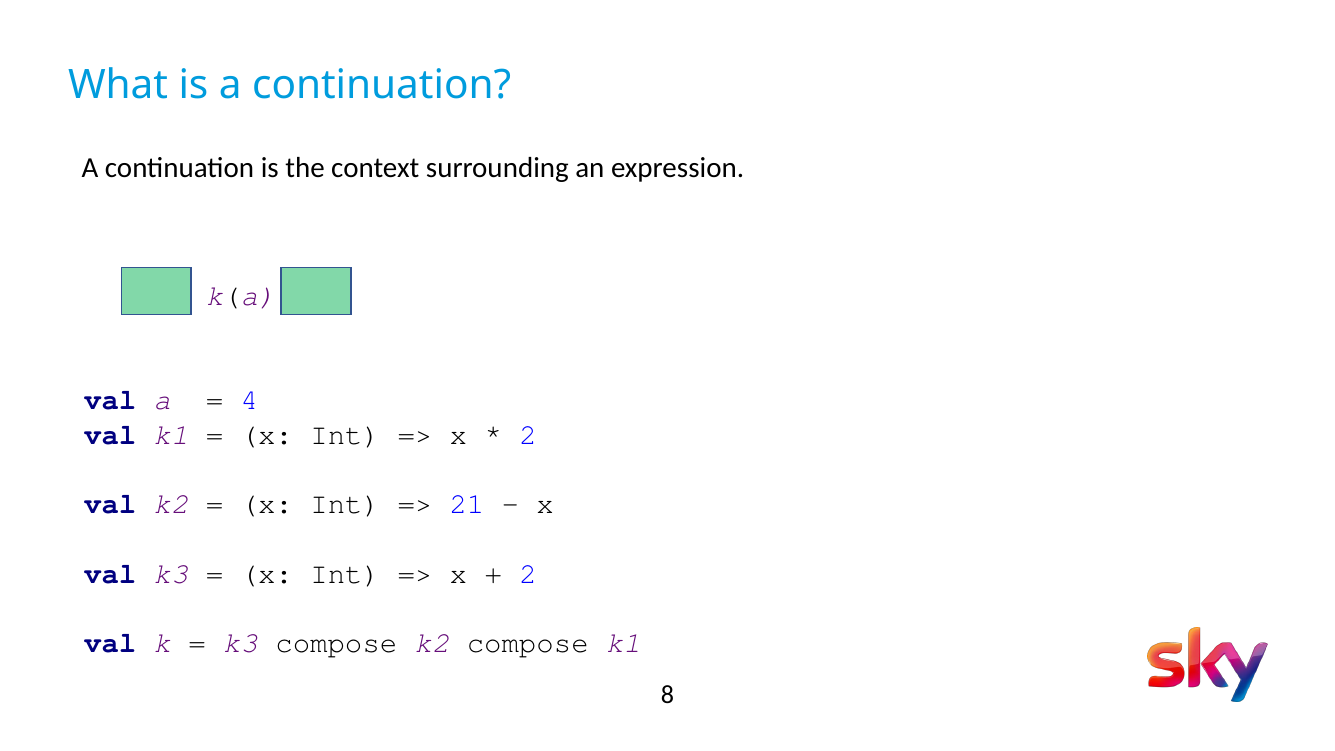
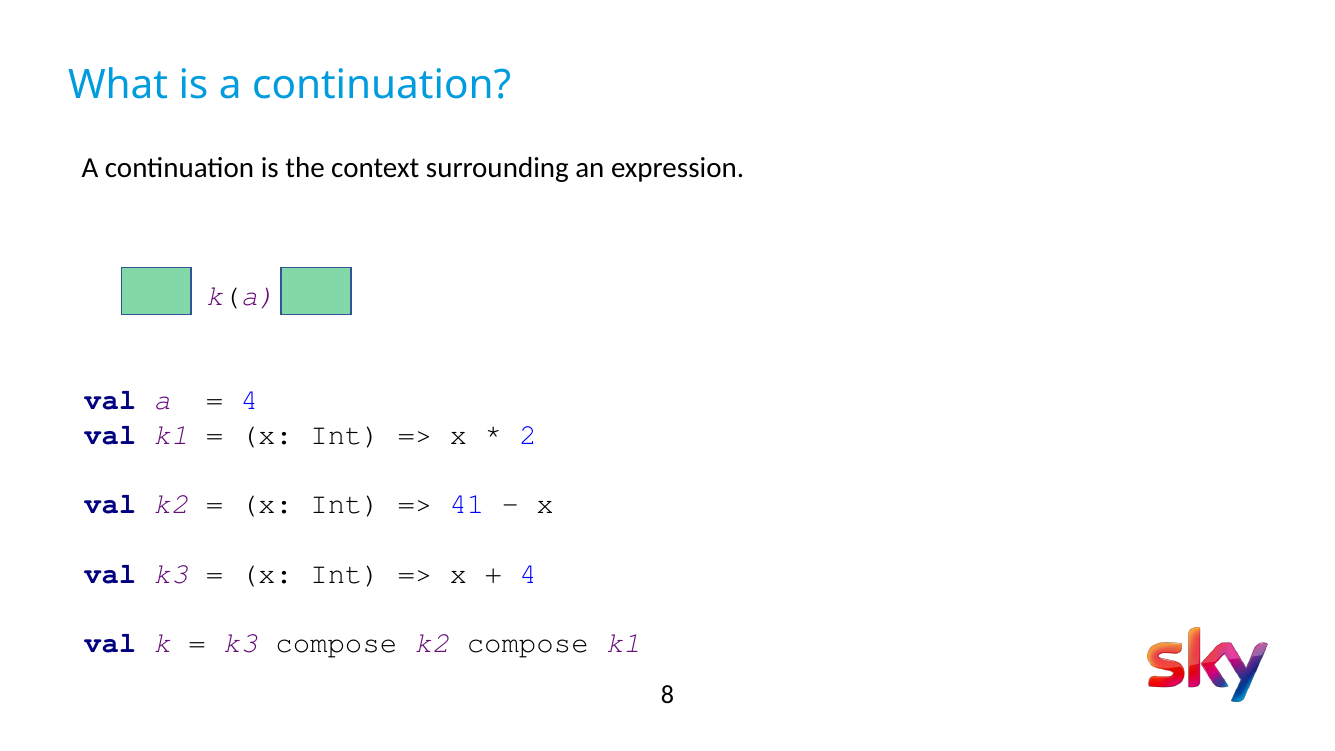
21: 21 -> 41
2 at (528, 574): 2 -> 4
